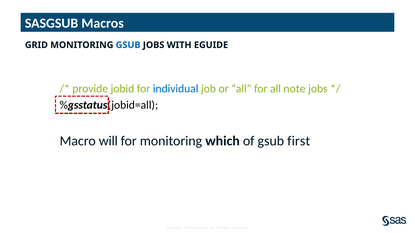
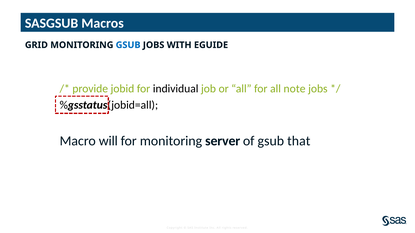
individual colour: blue -> black
which: which -> server
first: first -> that
